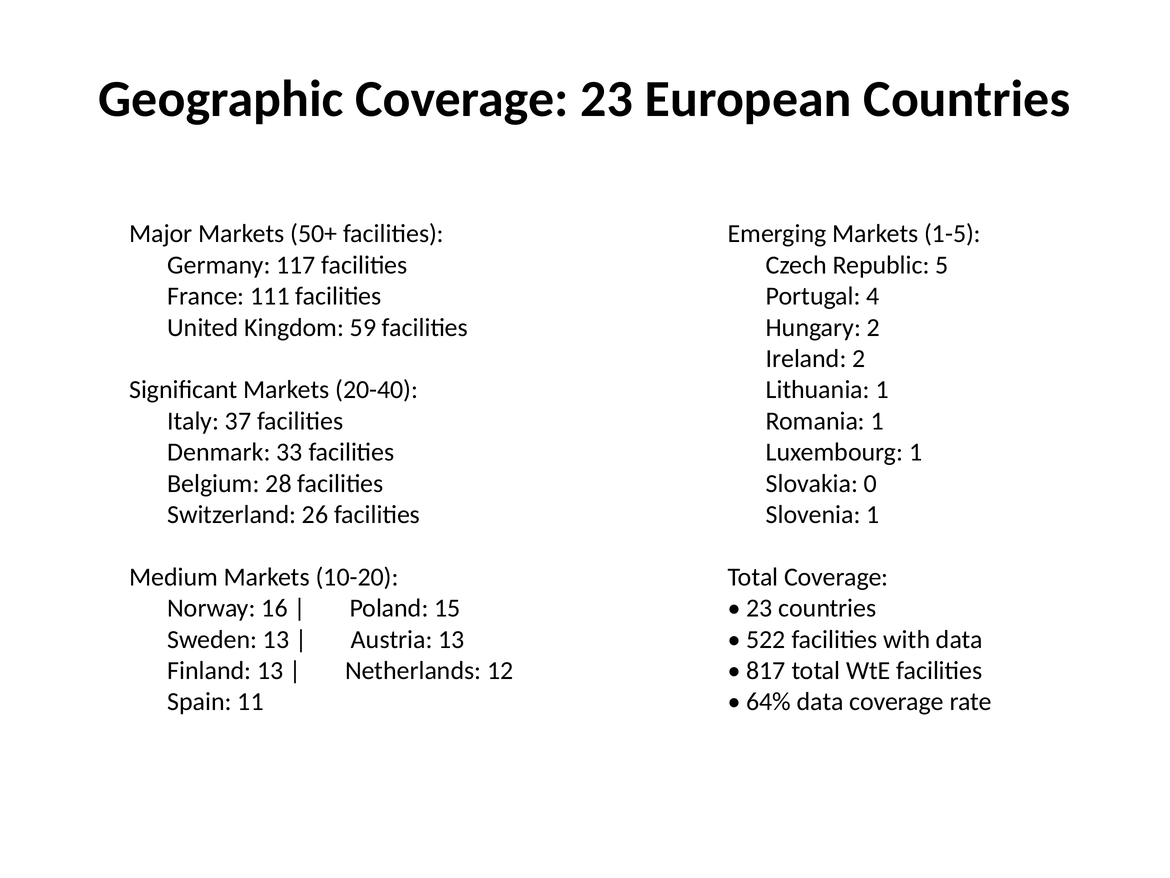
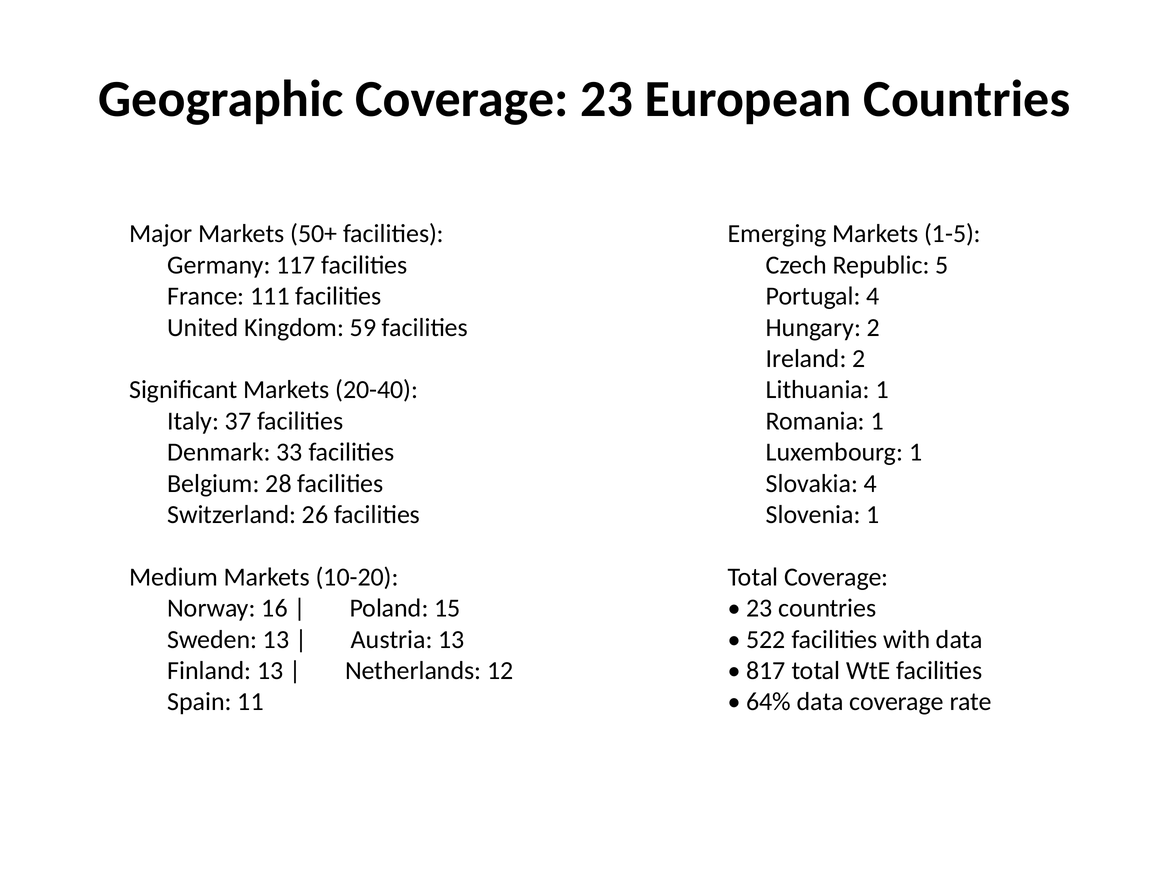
0 at (870, 483): 0 -> 4
